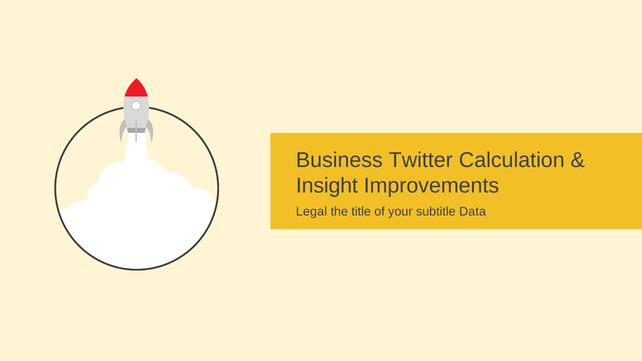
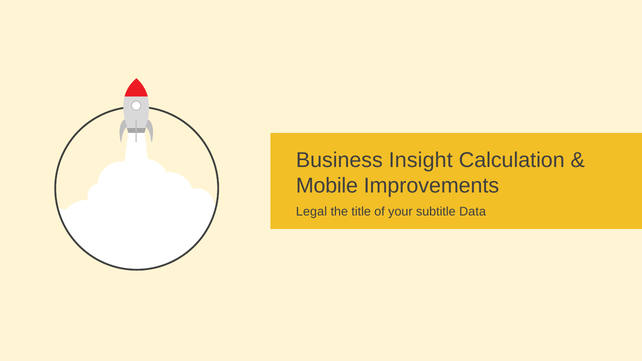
Twitter: Twitter -> Insight
Insight: Insight -> Mobile
